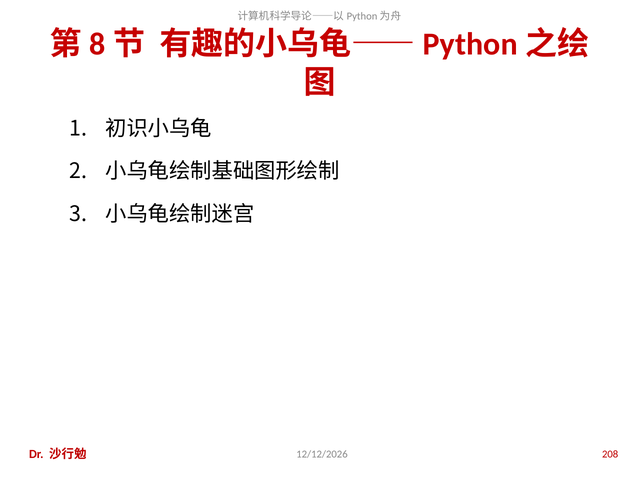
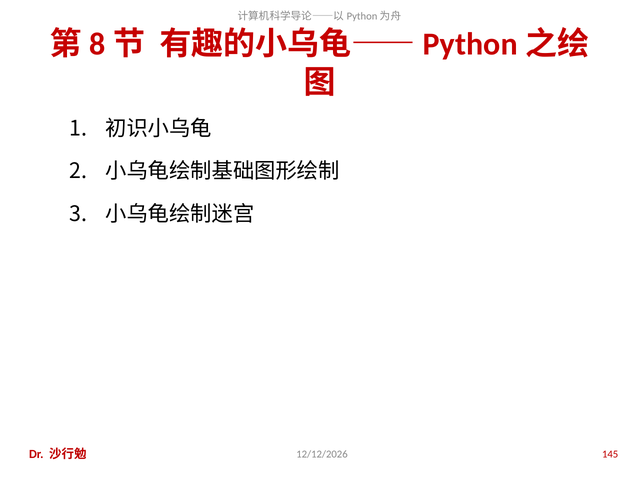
208: 208 -> 145
